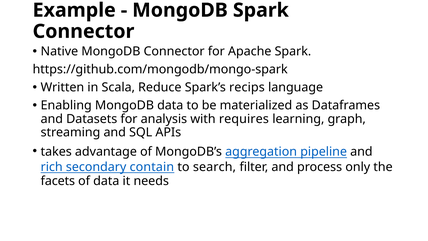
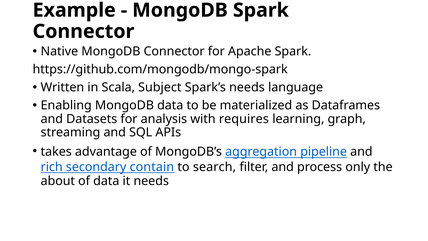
Reduce: Reduce -> Subject
Spark’s recips: recips -> needs
facets: facets -> about
